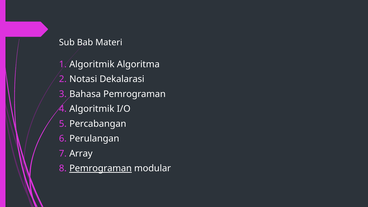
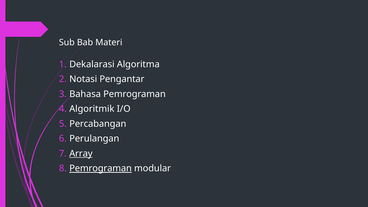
Algoritmik at (92, 64): Algoritmik -> Dekalarasi
Dekalarasi: Dekalarasi -> Pengantar
Array underline: none -> present
